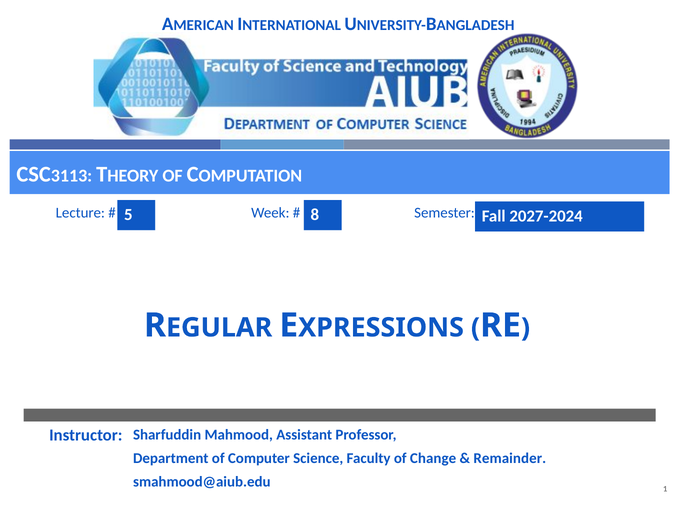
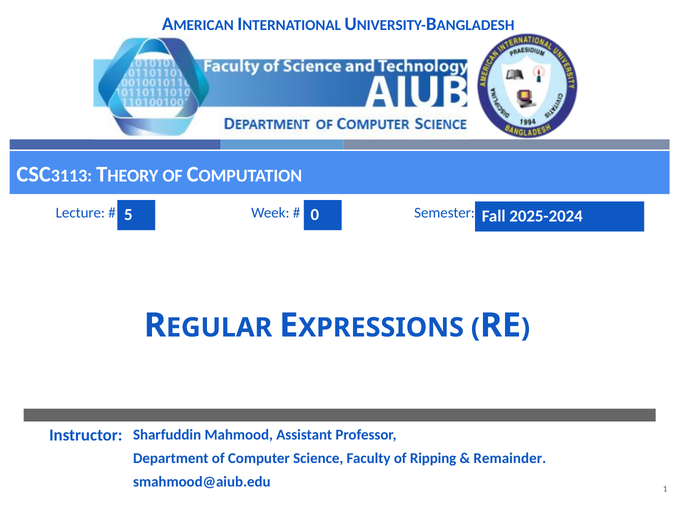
8: 8 -> 0
2027-2024: 2027-2024 -> 2025-2024
Change: Change -> Ripping
